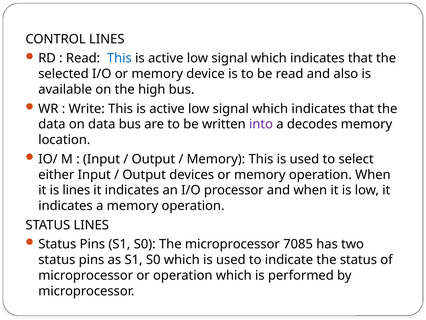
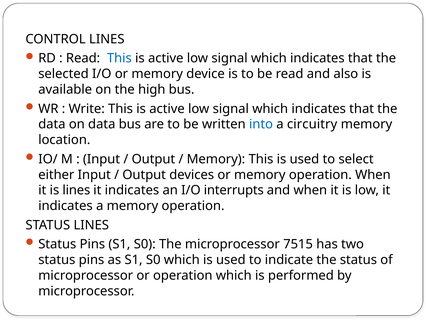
into colour: purple -> blue
decodes: decodes -> circuitry
processor: processor -> interrupts
7085: 7085 -> 7515
